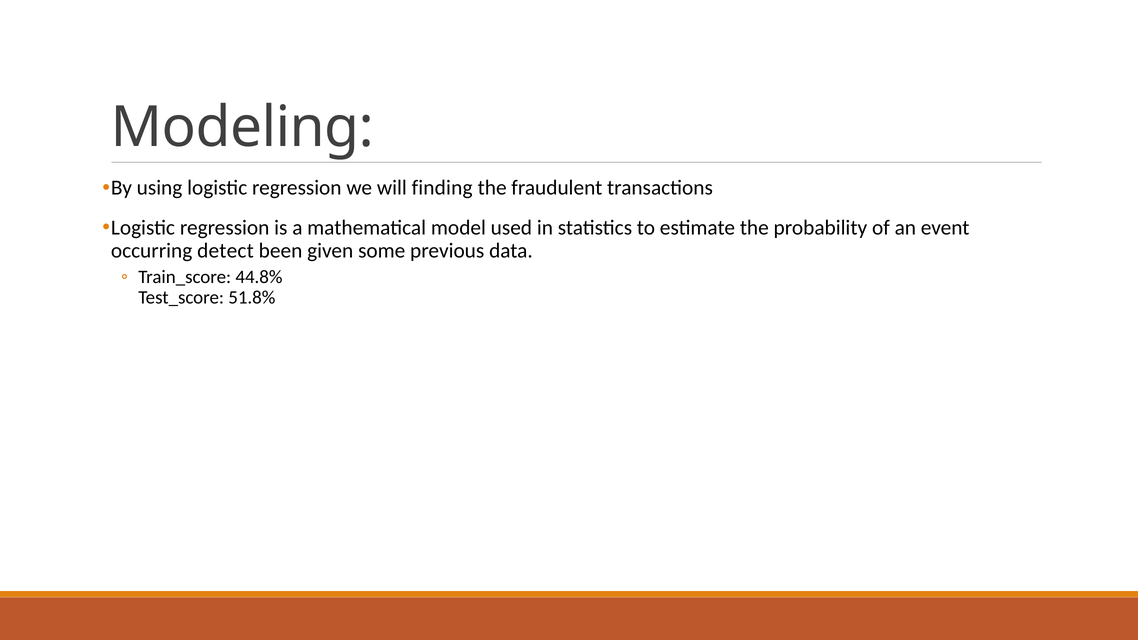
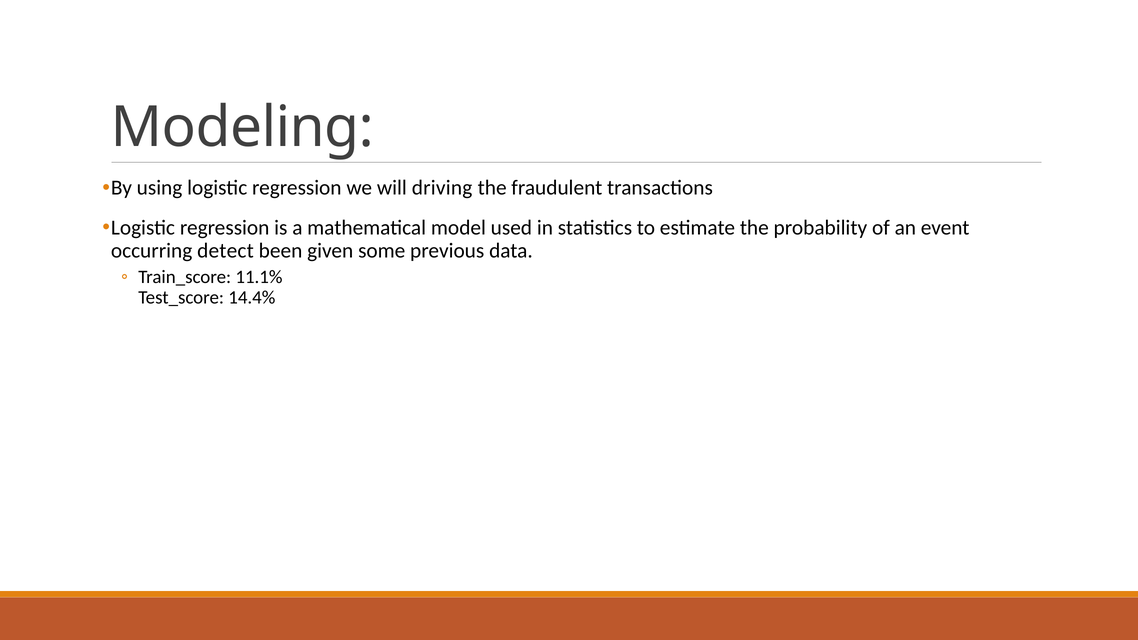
finding: finding -> driving
44.8%: 44.8% -> 11.1%
51.8%: 51.8% -> 14.4%
